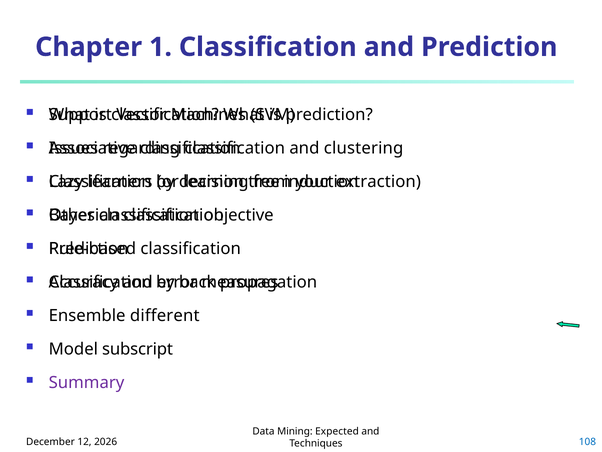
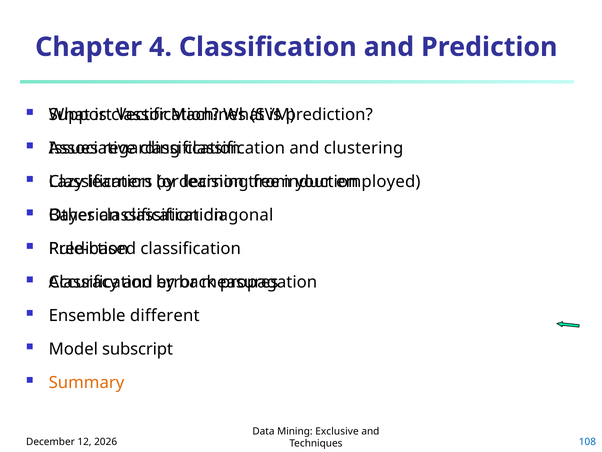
1: 1 -> 4
extraction: extraction -> employed
objective: objective -> diagonal
Summary colour: purple -> orange
Expected: Expected -> Exclusive
